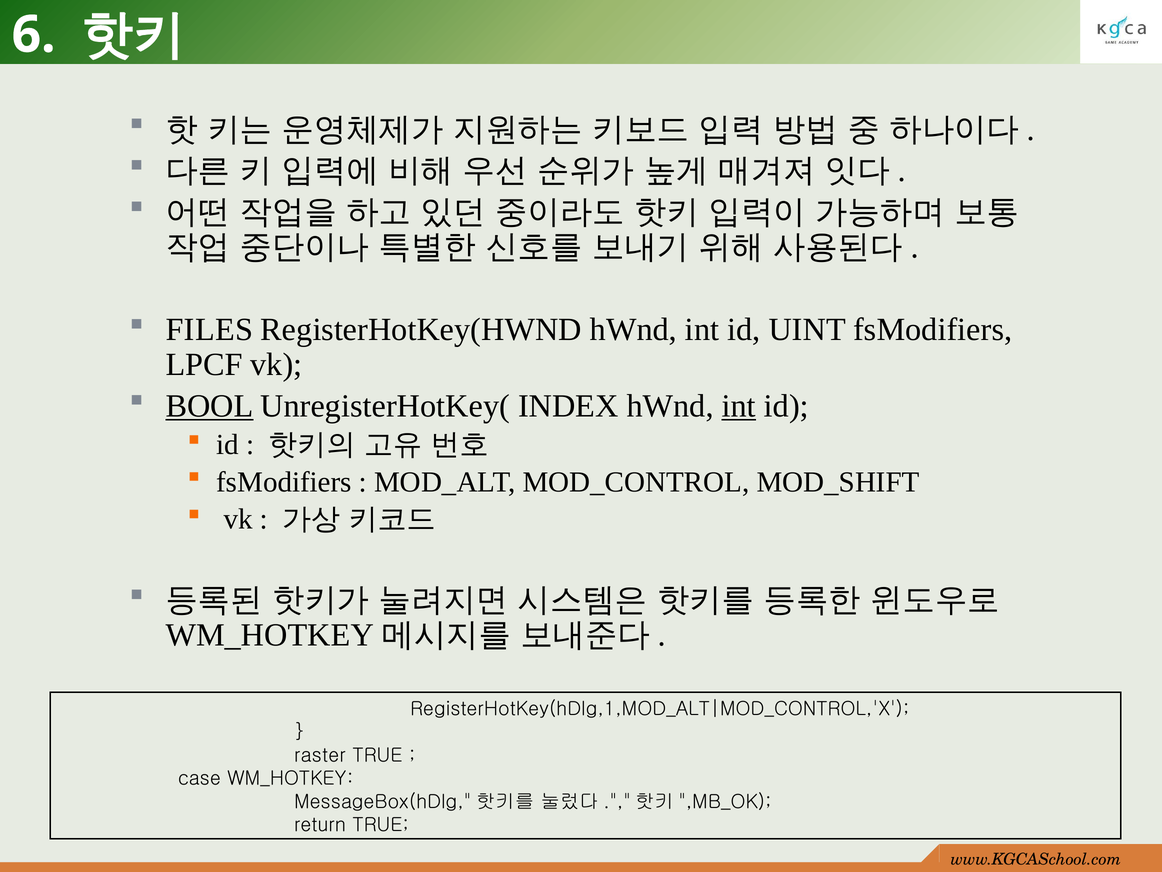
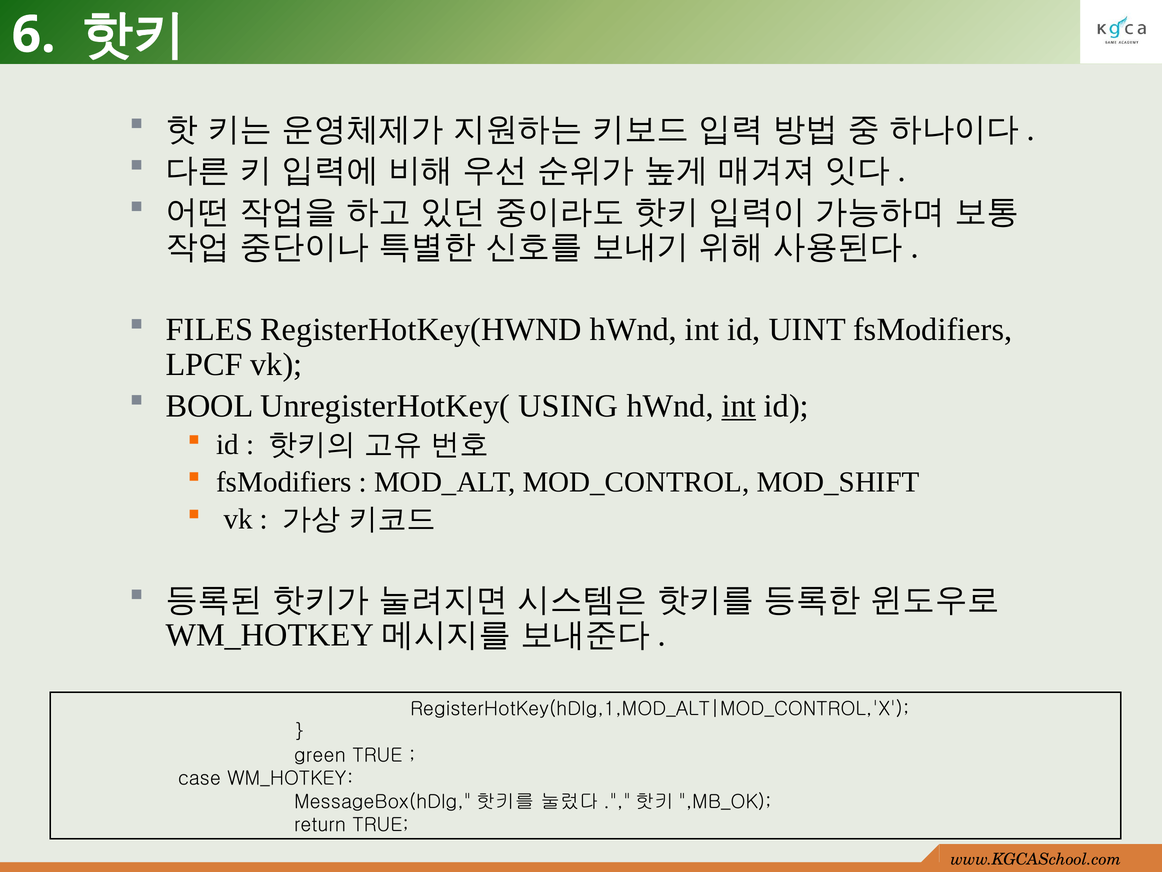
BOOL underline: present -> none
INDEX: INDEX -> USING
raster: raster -> green
